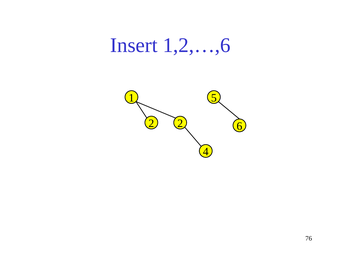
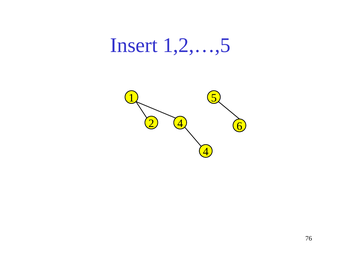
1,2,…,6: 1,2,…,6 -> 1,2,…,5
2 2: 2 -> 4
